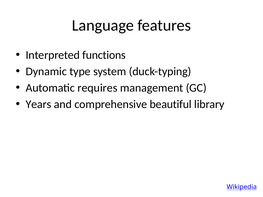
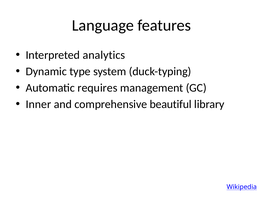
functions: functions -> analytics
Years: Years -> Inner
